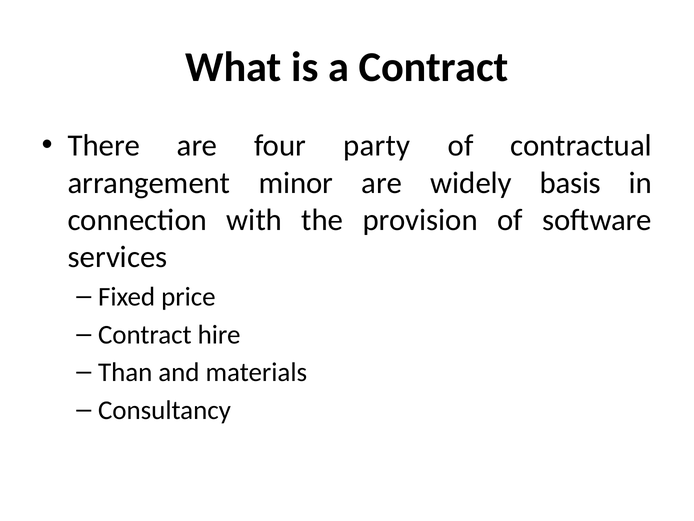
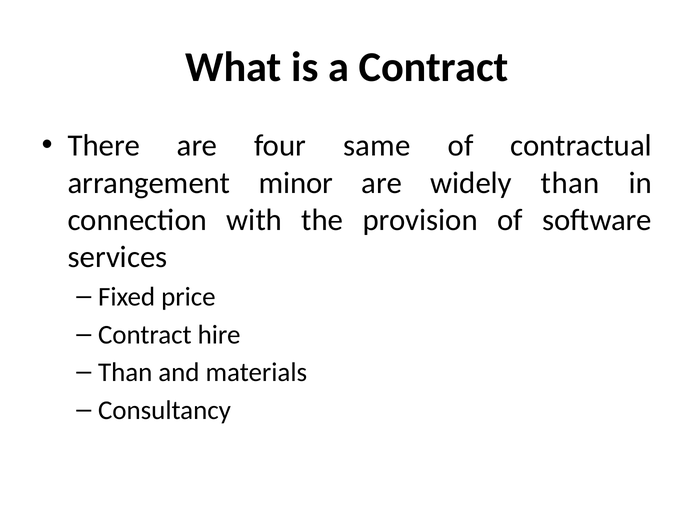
party: party -> same
widely basis: basis -> than
